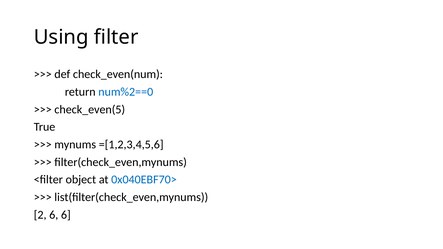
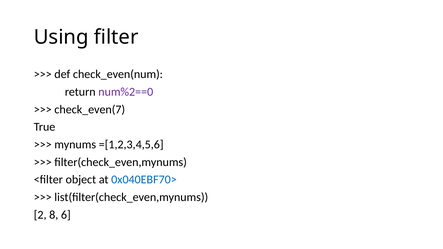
num%2==0 colour: blue -> purple
check_even(5: check_even(5 -> check_even(7
2 6: 6 -> 8
